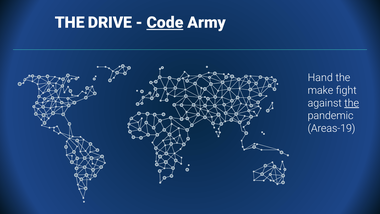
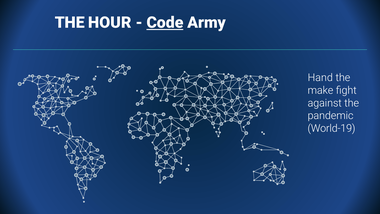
DRIVE: DRIVE -> HOUR
the at (352, 103) underline: present -> none
Areas-19: Areas-19 -> World-19
